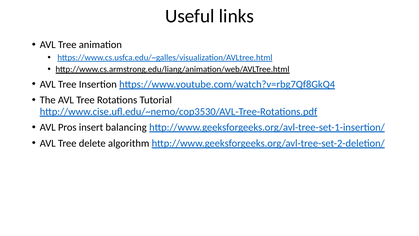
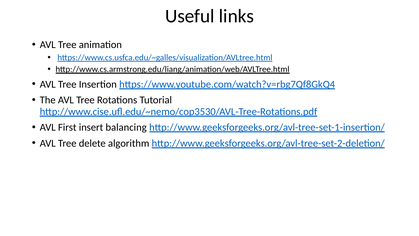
Pros: Pros -> First
